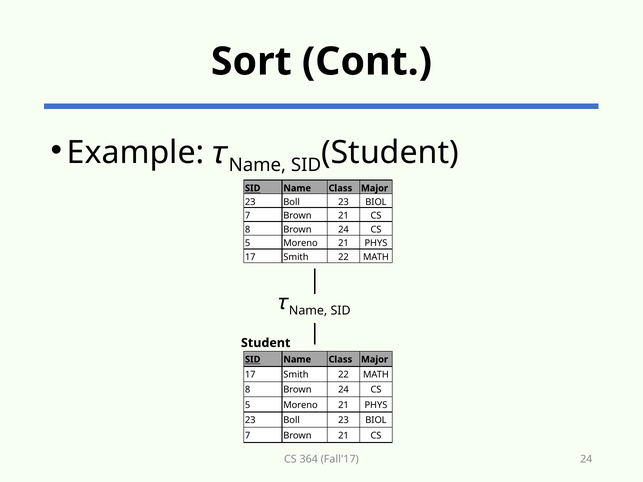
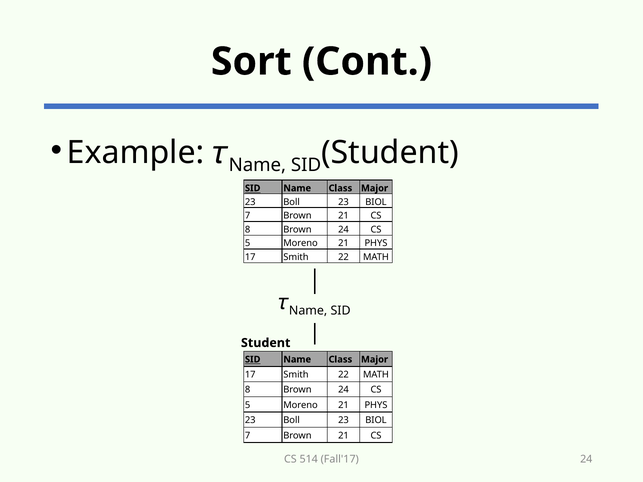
364: 364 -> 514
